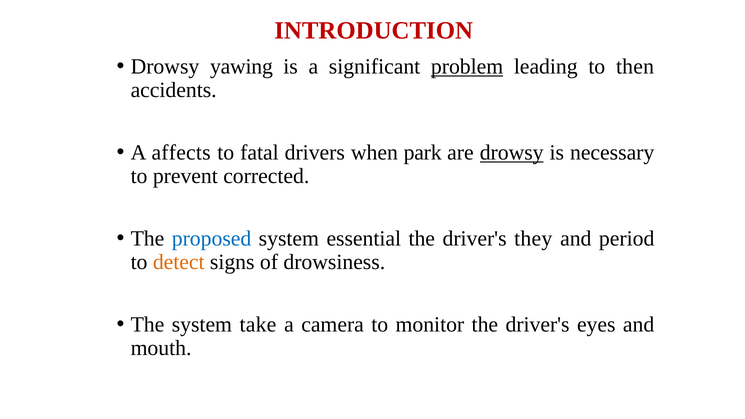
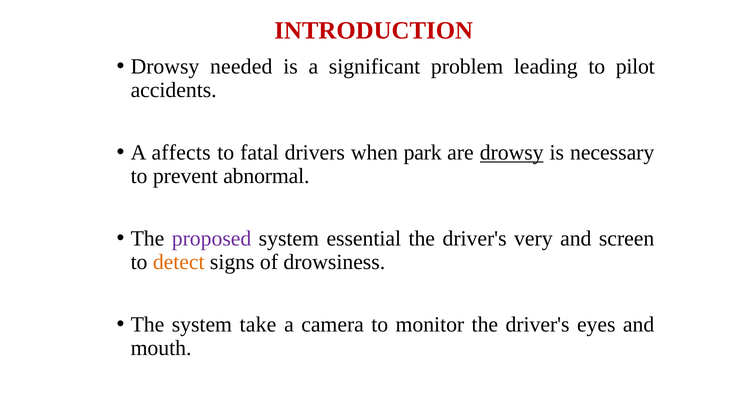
yawing: yawing -> needed
problem underline: present -> none
then: then -> pilot
corrected: corrected -> abnormal
proposed colour: blue -> purple
they: they -> very
period: period -> screen
